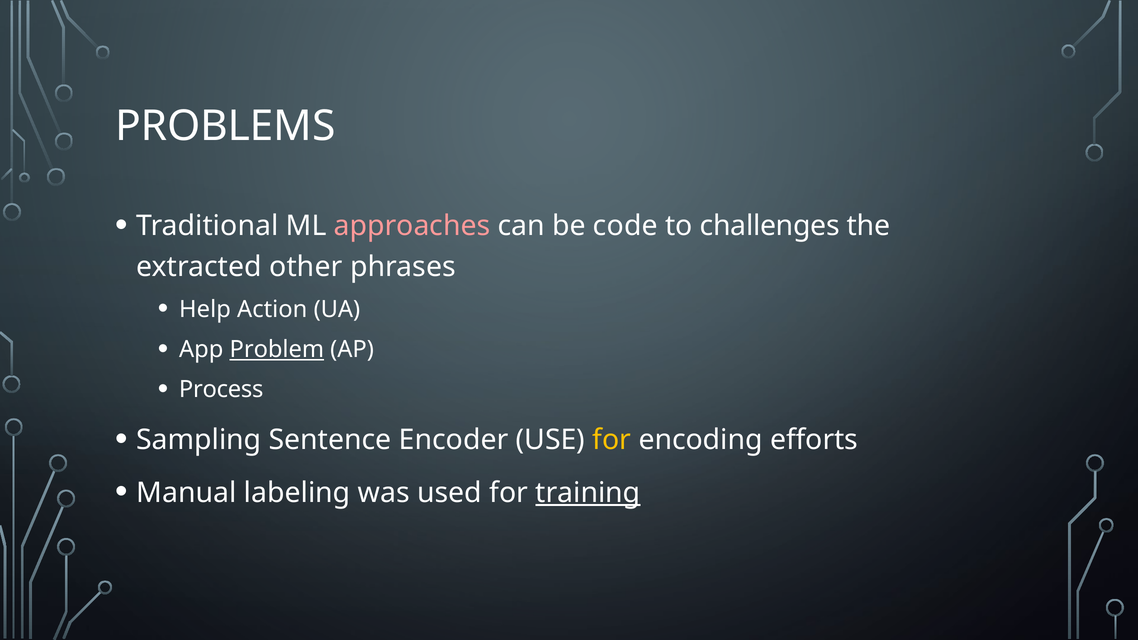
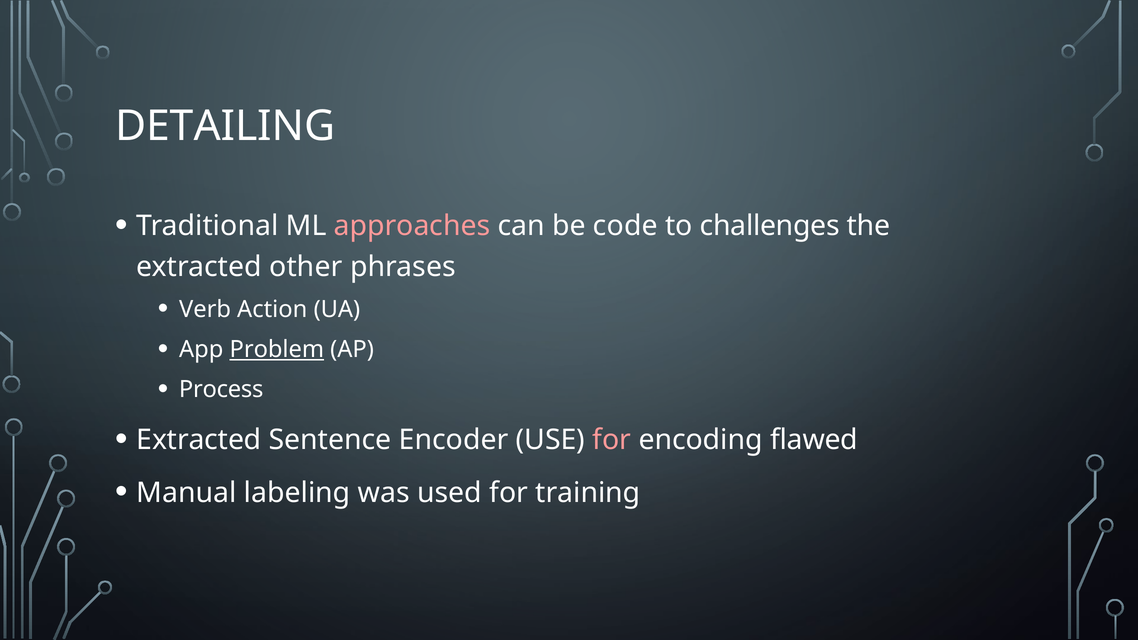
PROBLEMS: PROBLEMS -> DETAILING
Help: Help -> Verb
Sampling at (199, 440): Sampling -> Extracted
for at (612, 440) colour: yellow -> pink
efforts: efforts -> flawed
training underline: present -> none
